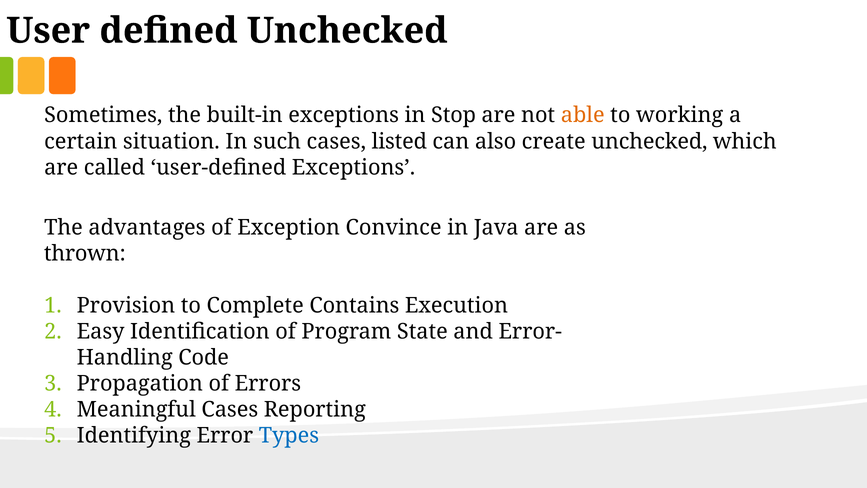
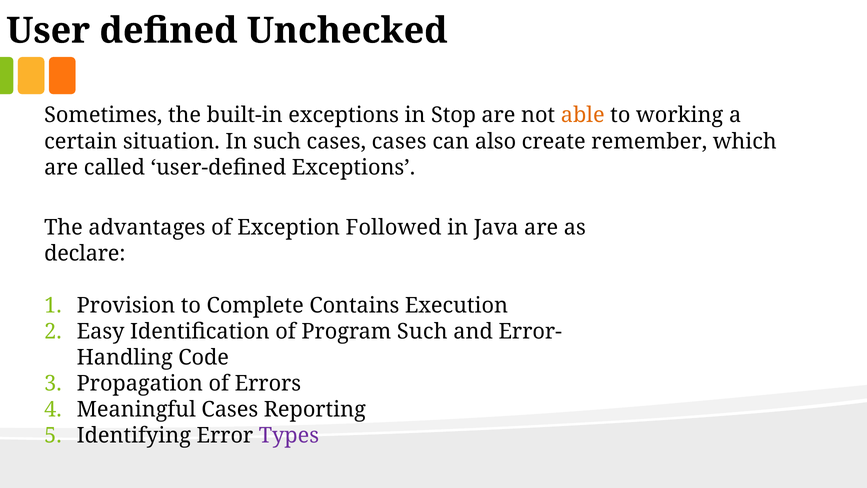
cases listed: listed -> cases
create unchecked: unchecked -> remember
Convince: Convince -> Followed
thrown: thrown -> declare
Program State: State -> Such
Types colour: blue -> purple
